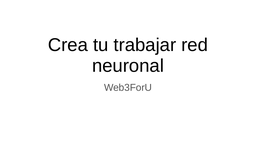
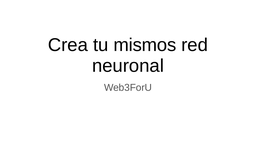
trabajar: trabajar -> mismos
